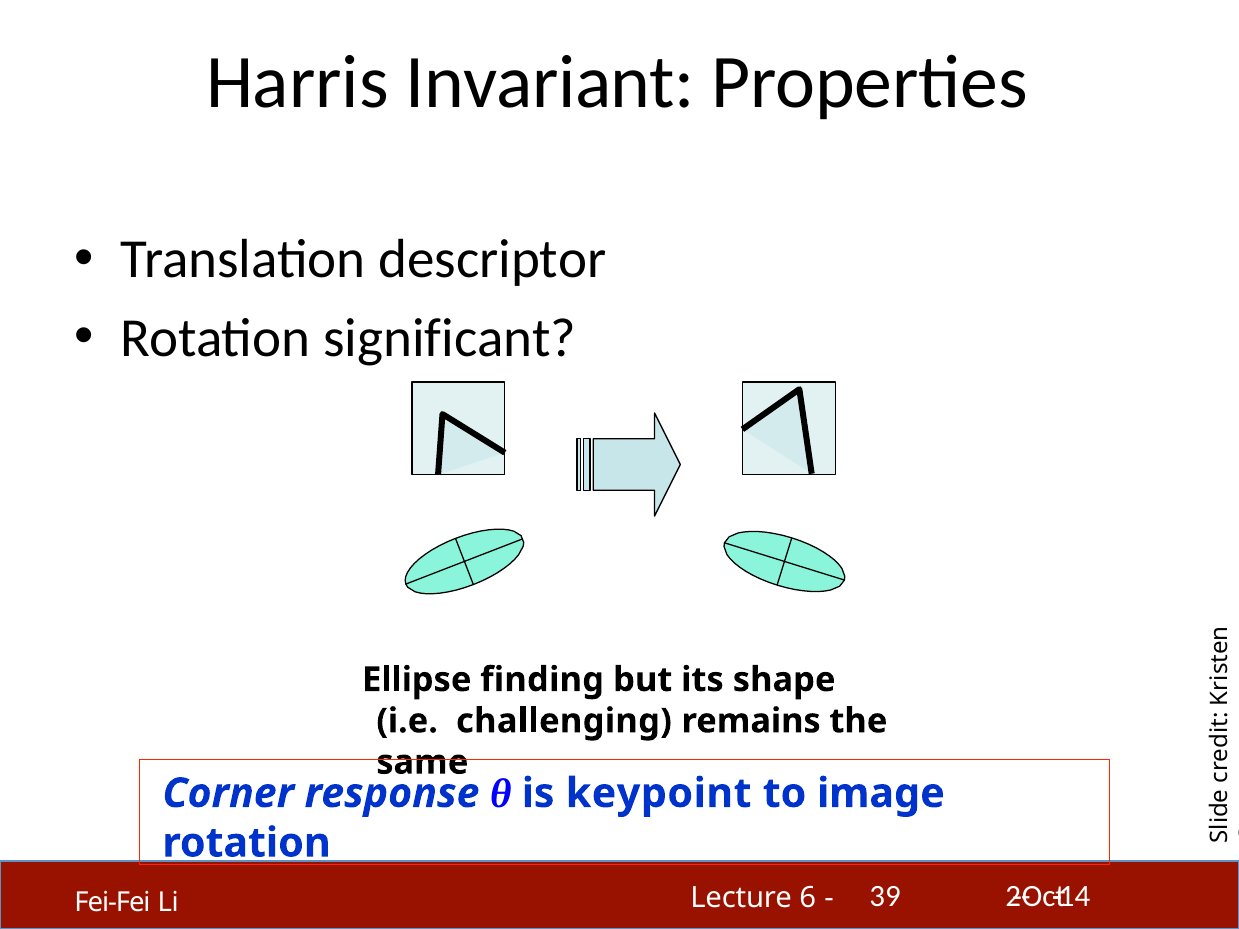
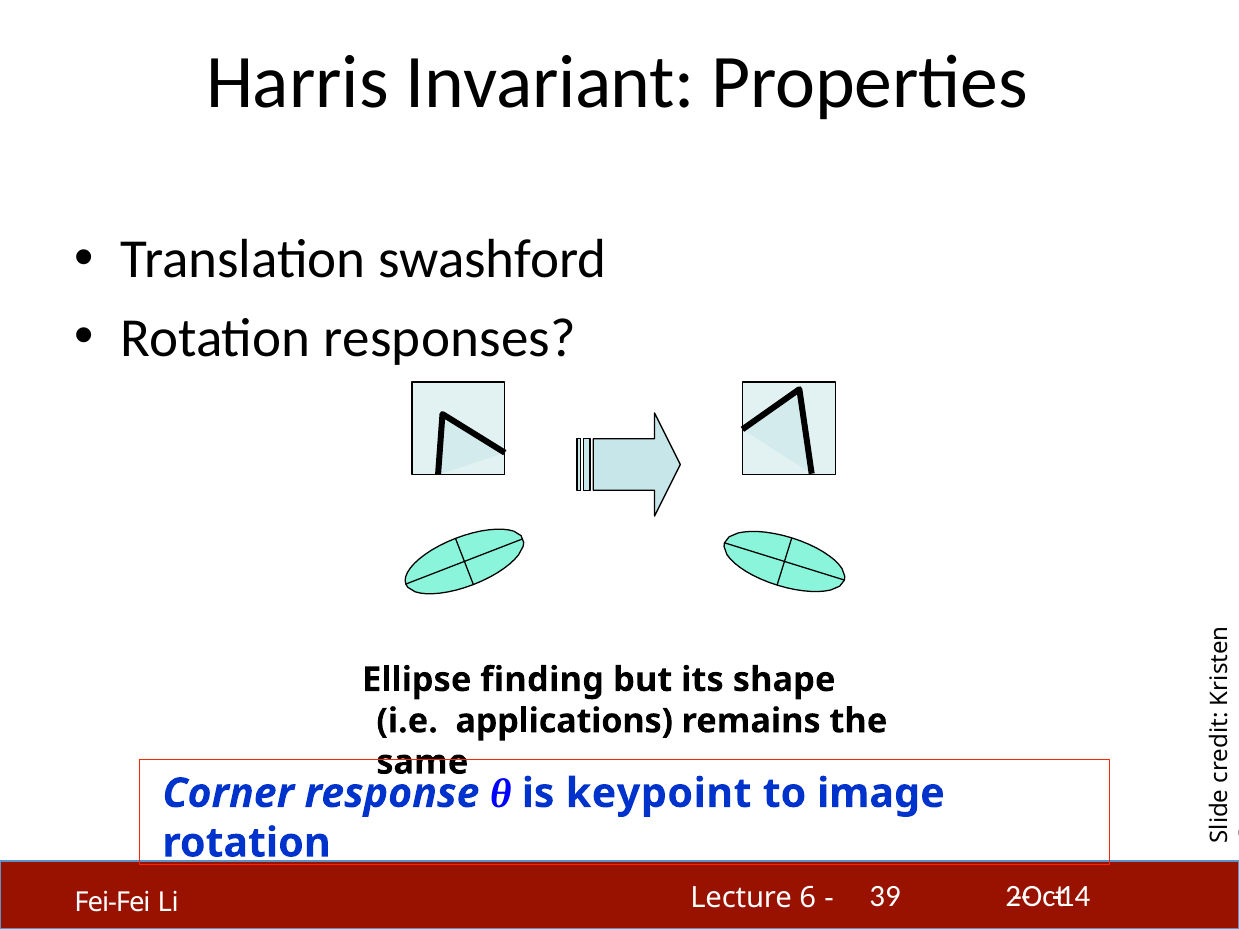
descriptor: descriptor -> swashford
significant: significant -> responses
challenging: challenging -> applications
